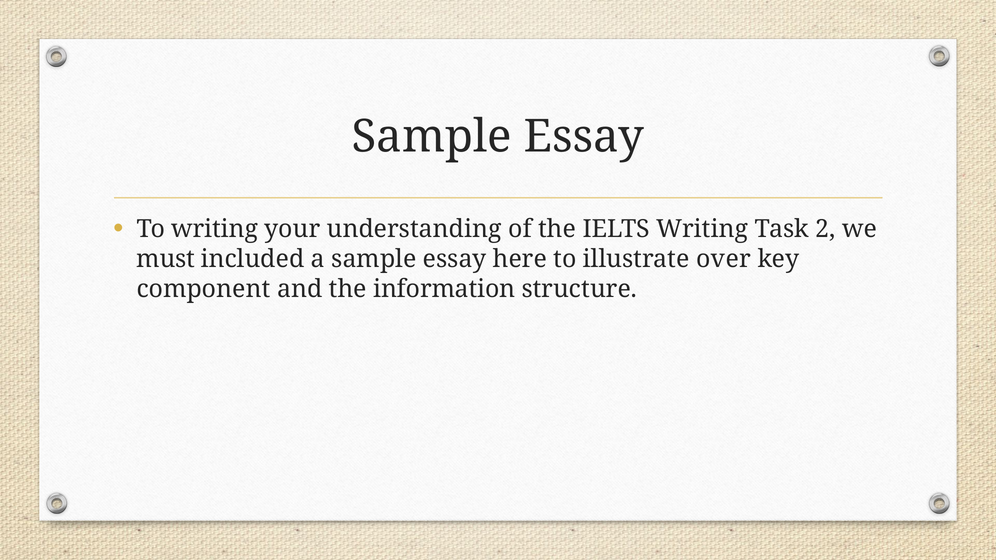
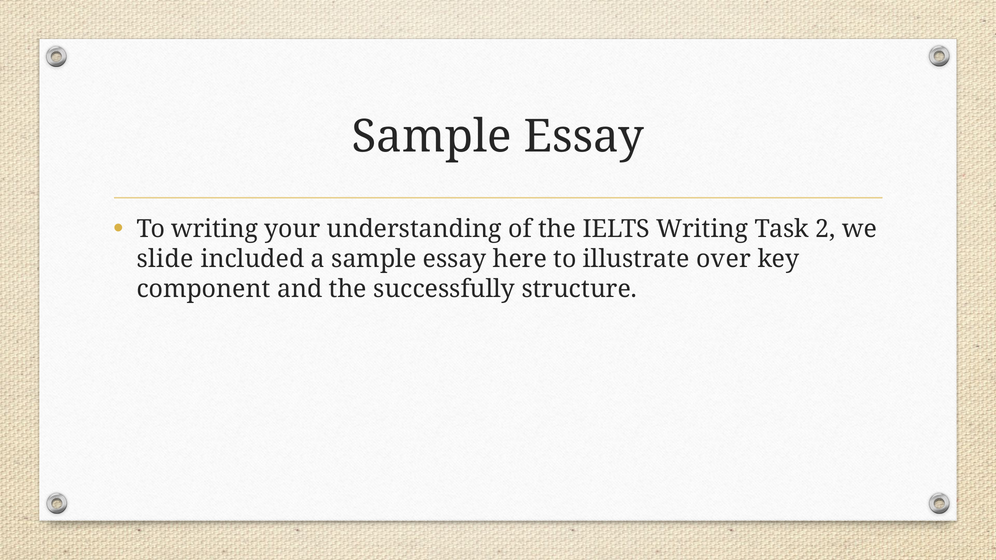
must: must -> slide
information: information -> successfully
